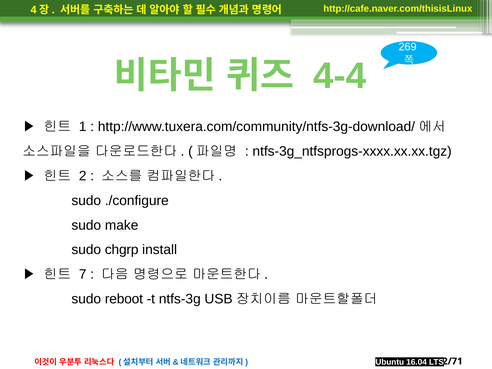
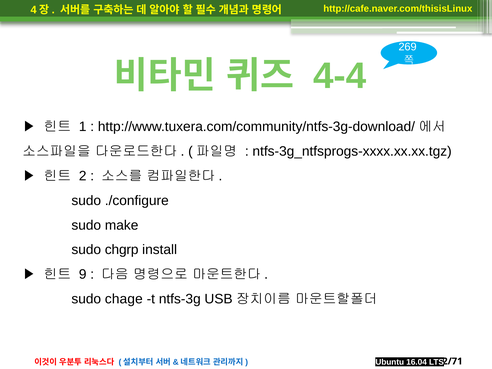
7: 7 -> 9
reboot: reboot -> chage
